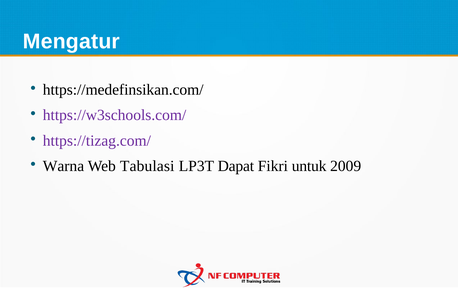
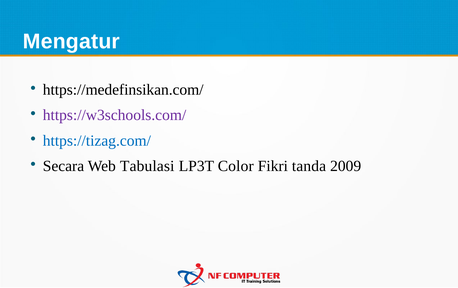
https://tizag.com/ colour: purple -> blue
Warna: Warna -> Secara
Dapat: Dapat -> Color
untuk: untuk -> tanda
